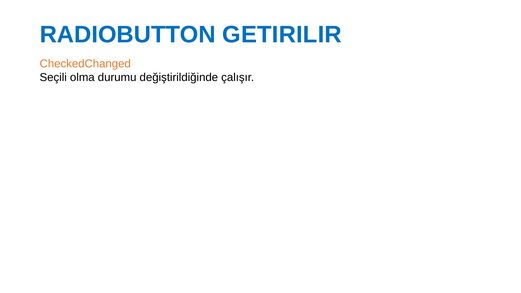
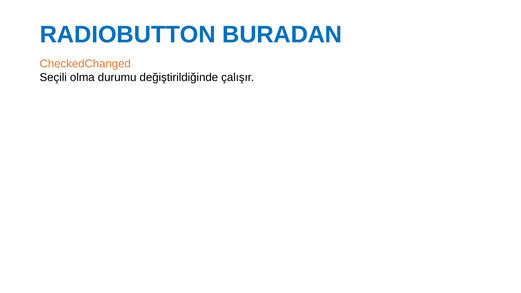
GETIRILIR: GETIRILIR -> BURADAN
